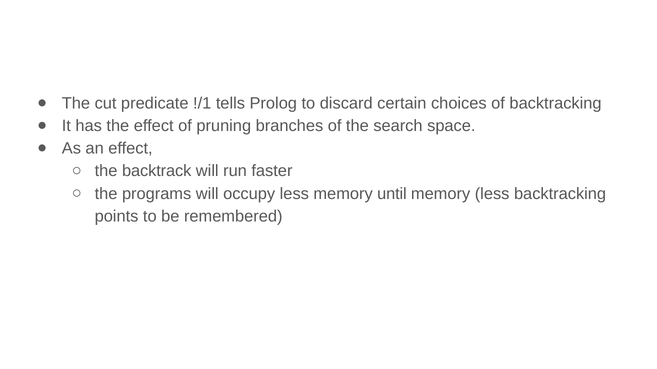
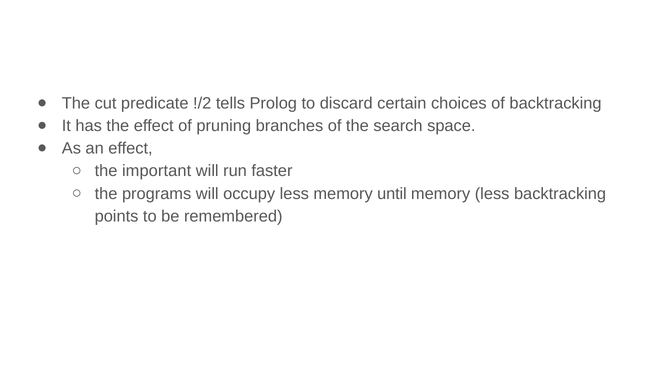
!/1: !/1 -> !/2
backtrack: backtrack -> important
